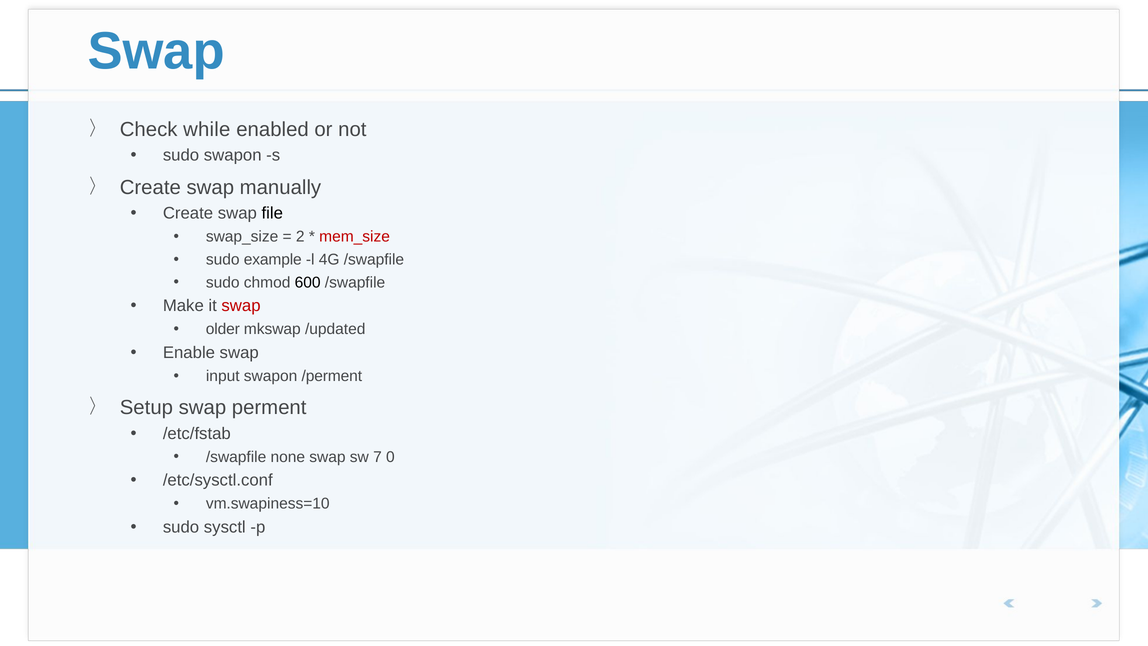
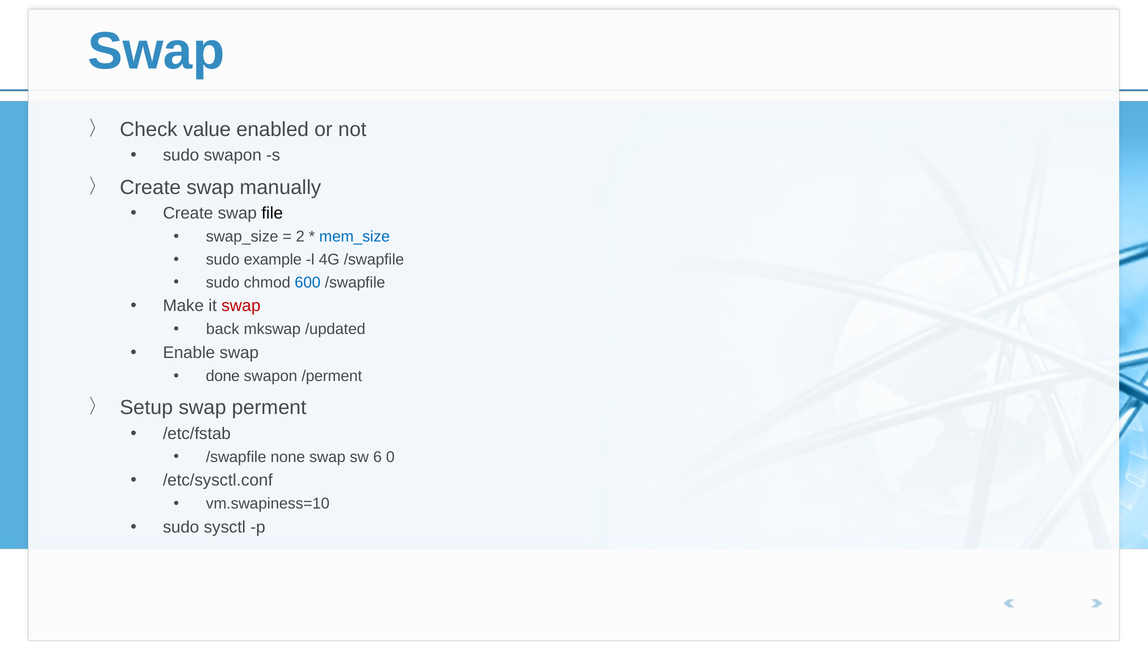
while: while -> value
mem_size colour: red -> blue
600 colour: black -> blue
older: older -> back
input: input -> done
7: 7 -> 6
